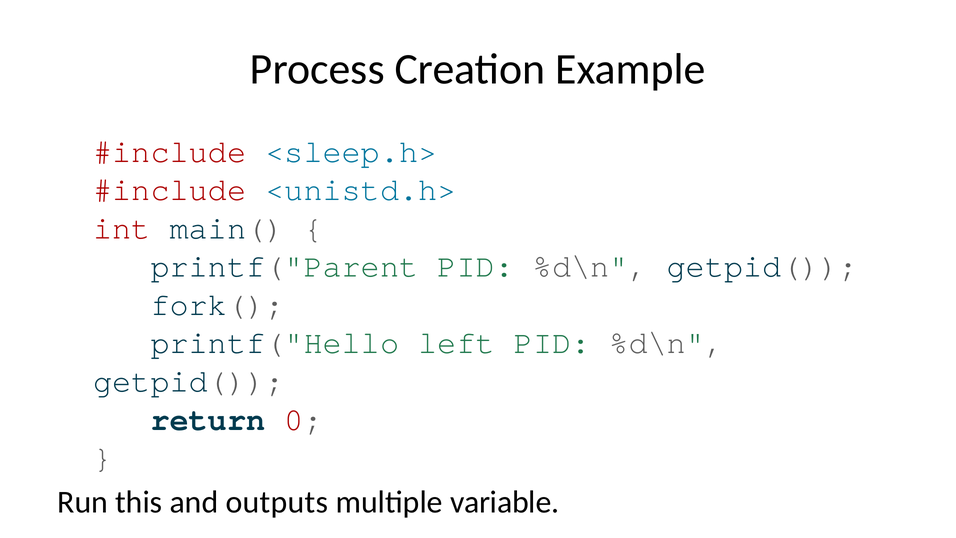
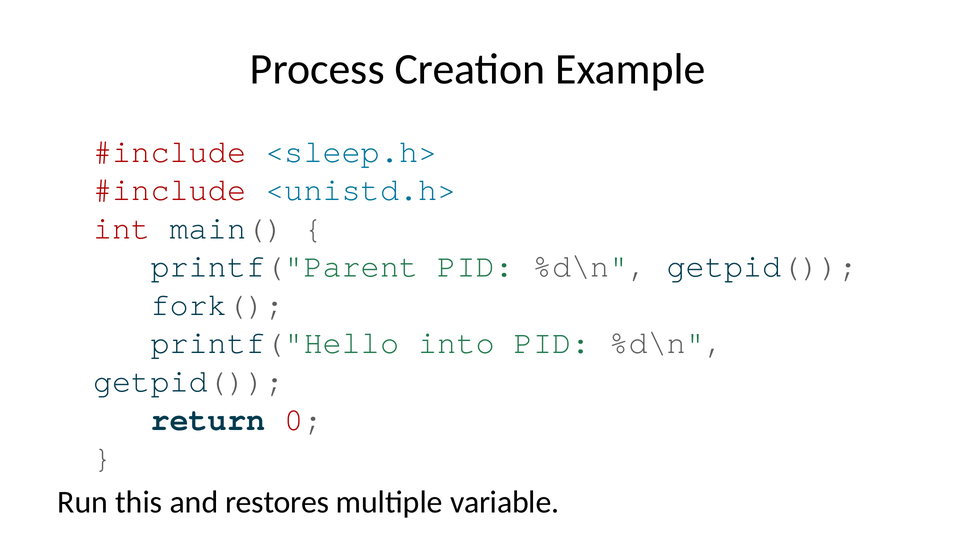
left: left -> into
outputs: outputs -> restores
